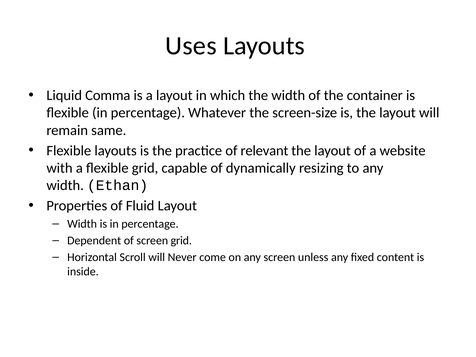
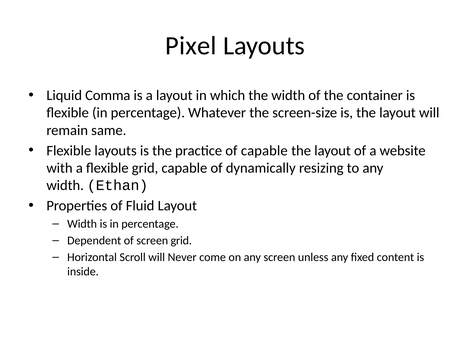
Uses: Uses -> Pixel
of relevant: relevant -> capable
